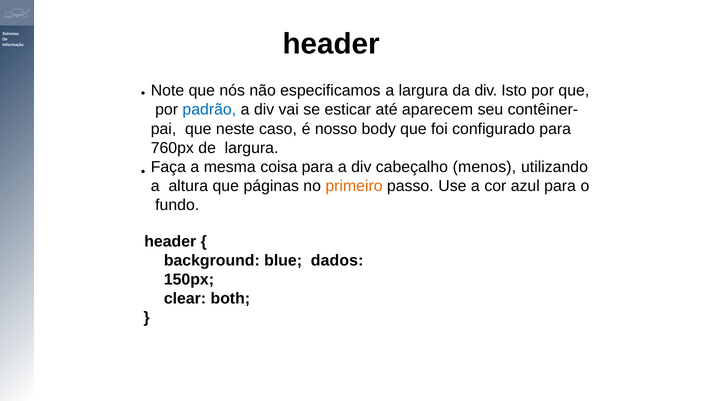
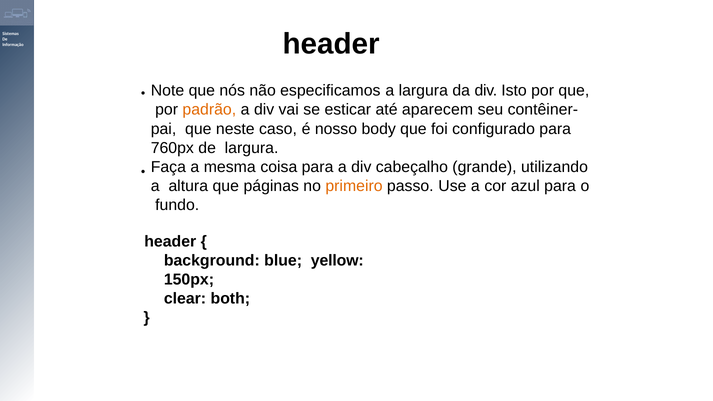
padrão colour: blue -> orange
menos: menos -> grande
dados: dados -> yellow
